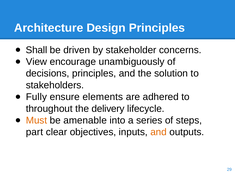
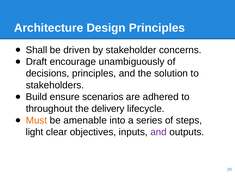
View: View -> Draft
Fully: Fully -> Build
elements: elements -> scenarios
part: part -> light
and at (159, 132) colour: orange -> purple
